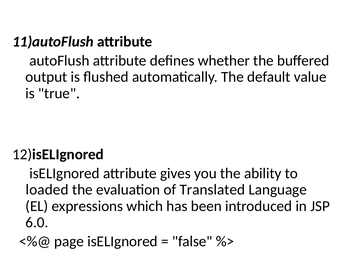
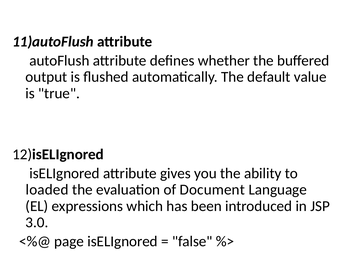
Translated: Translated -> Document
6.0: 6.0 -> 3.0
